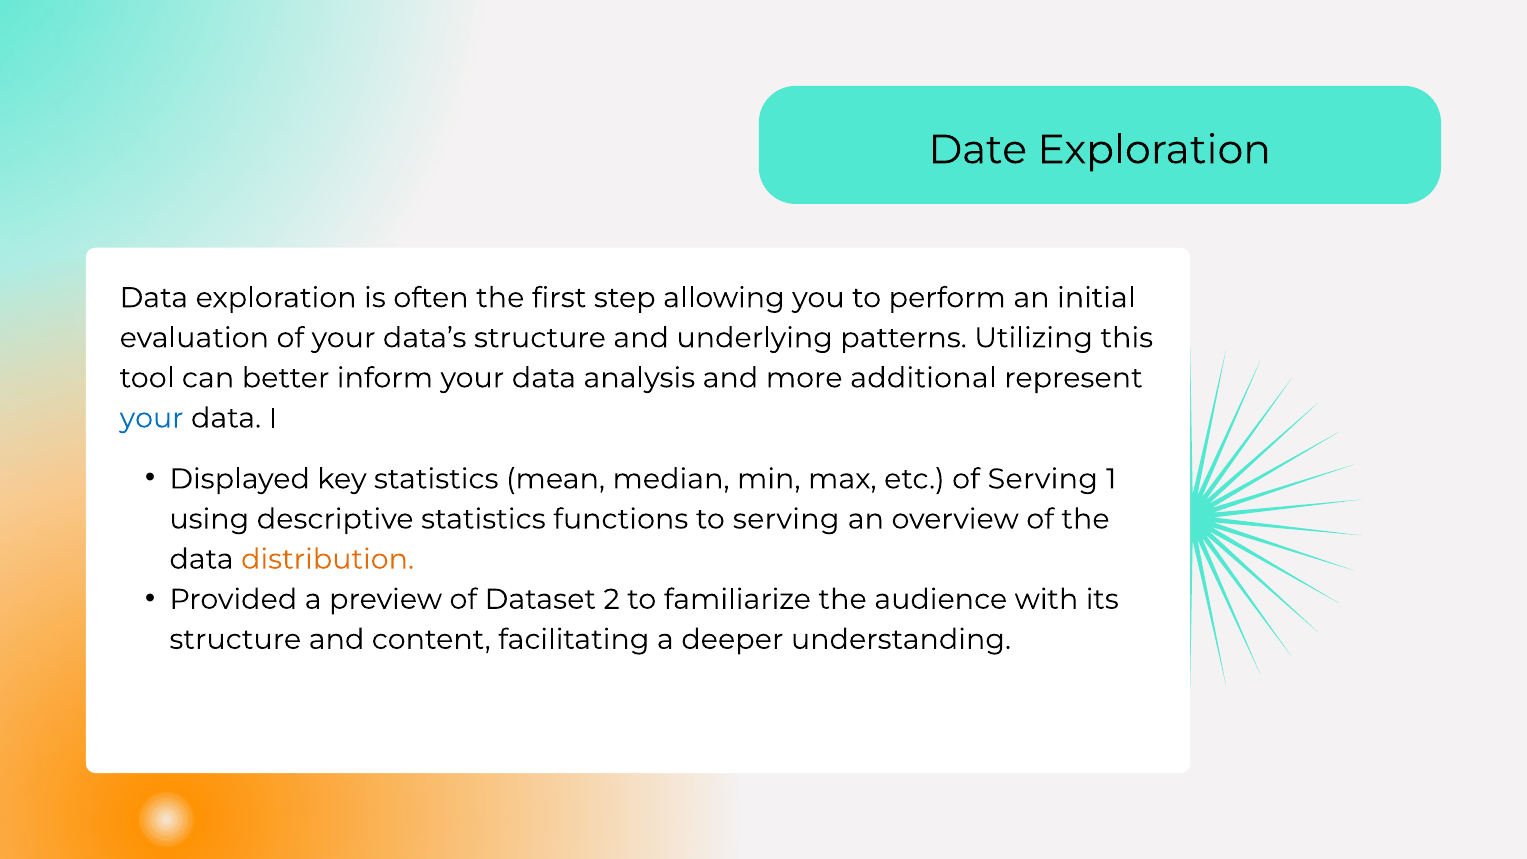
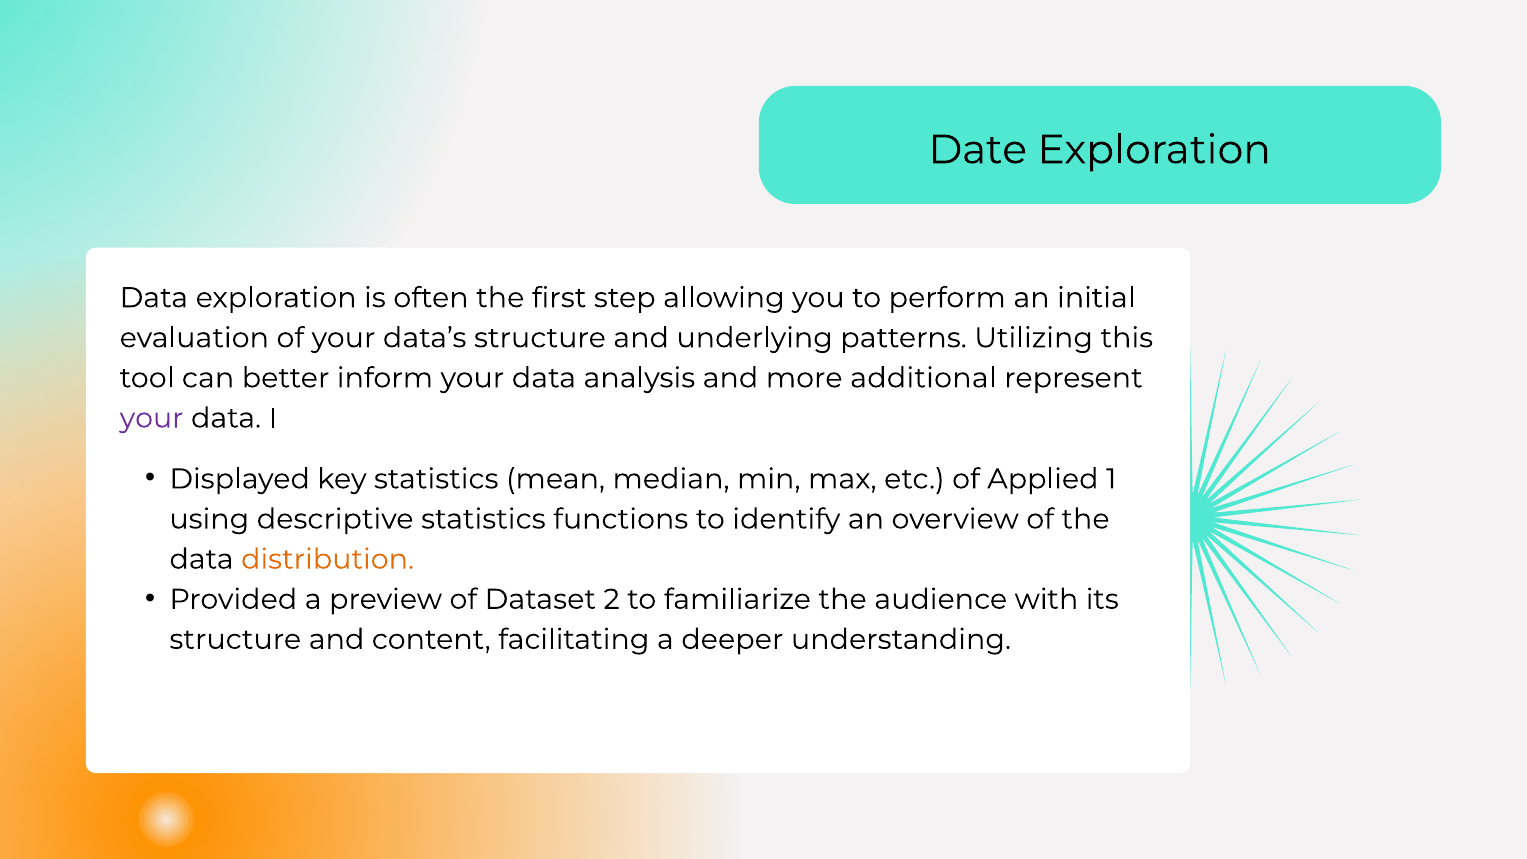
your at (152, 418) colour: blue -> purple
of Serving: Serving -> Applied
to serving: serving -> identify
